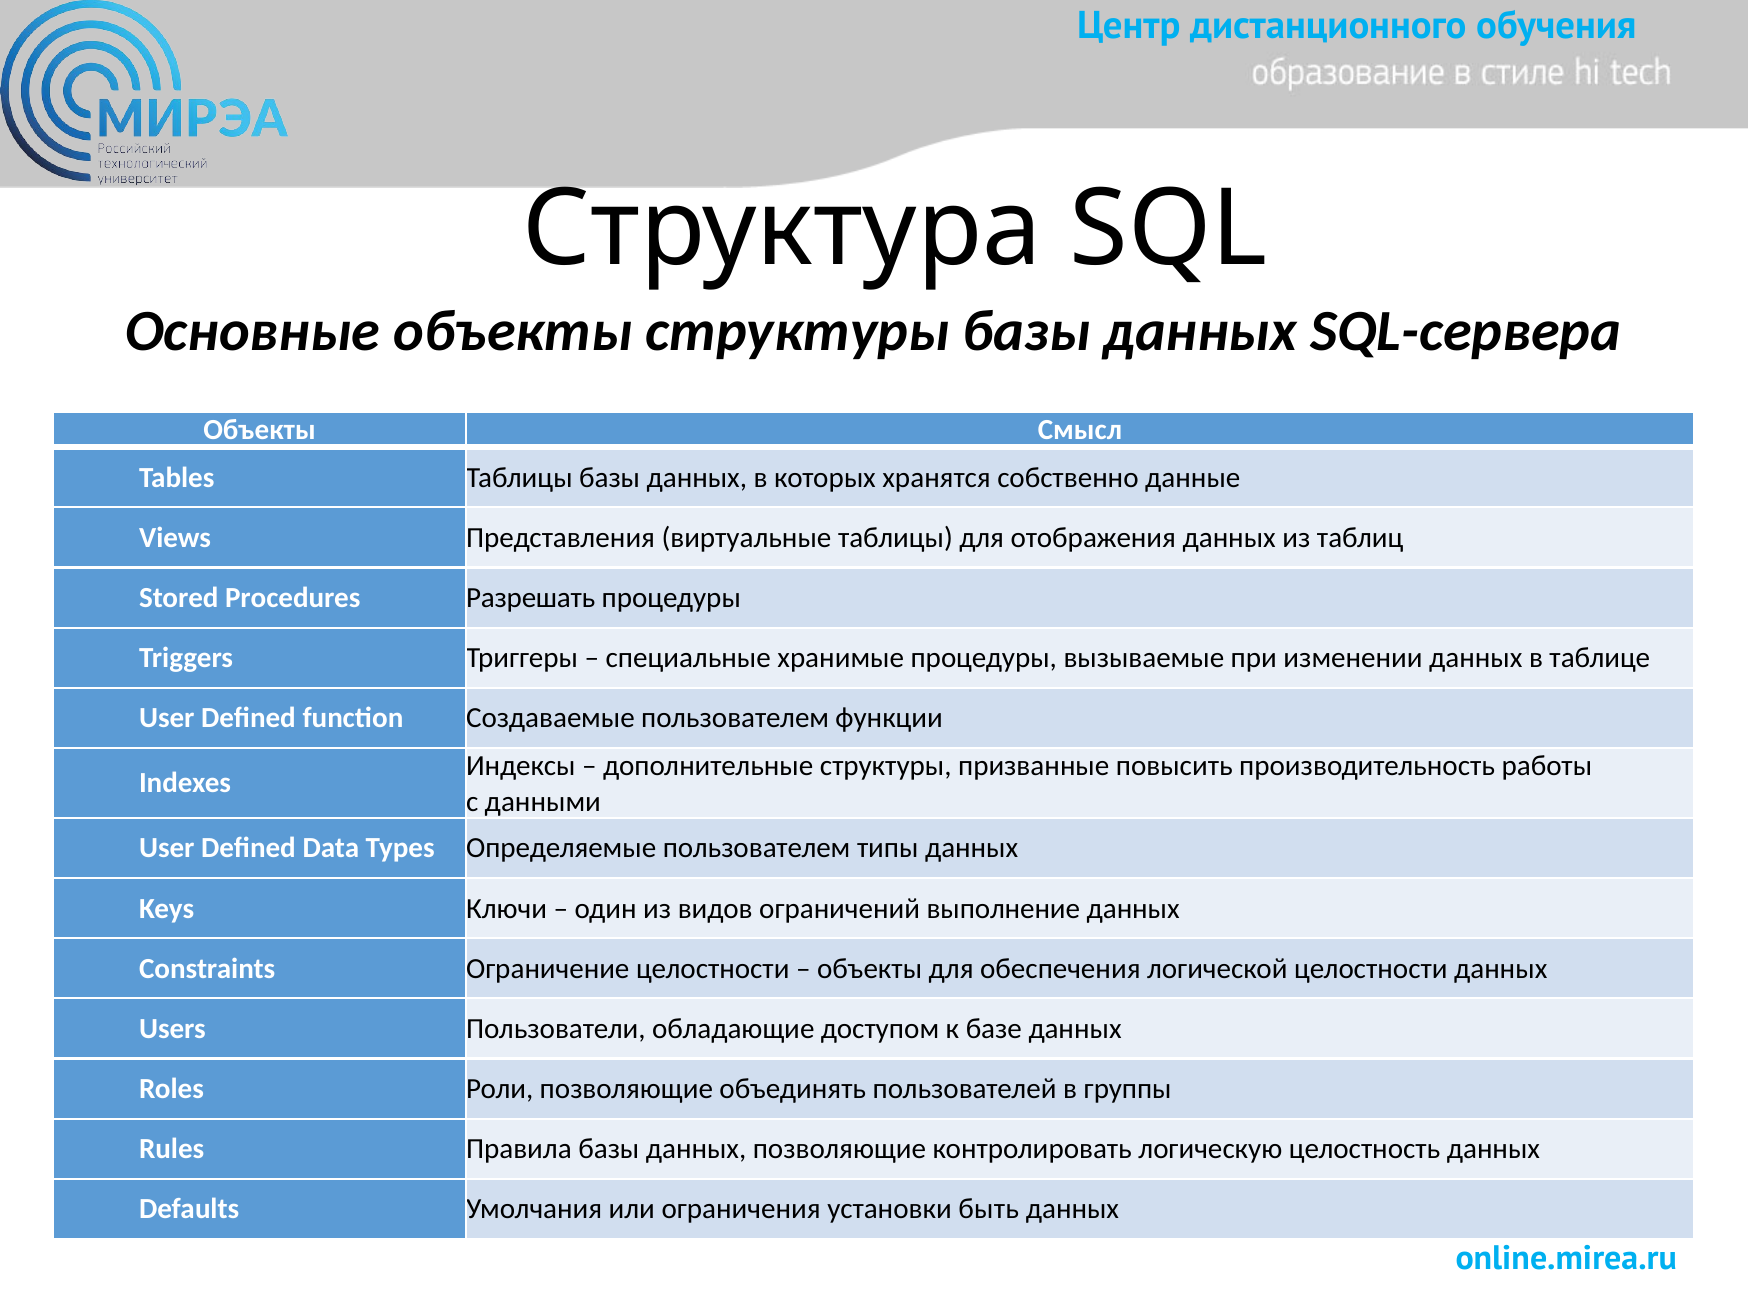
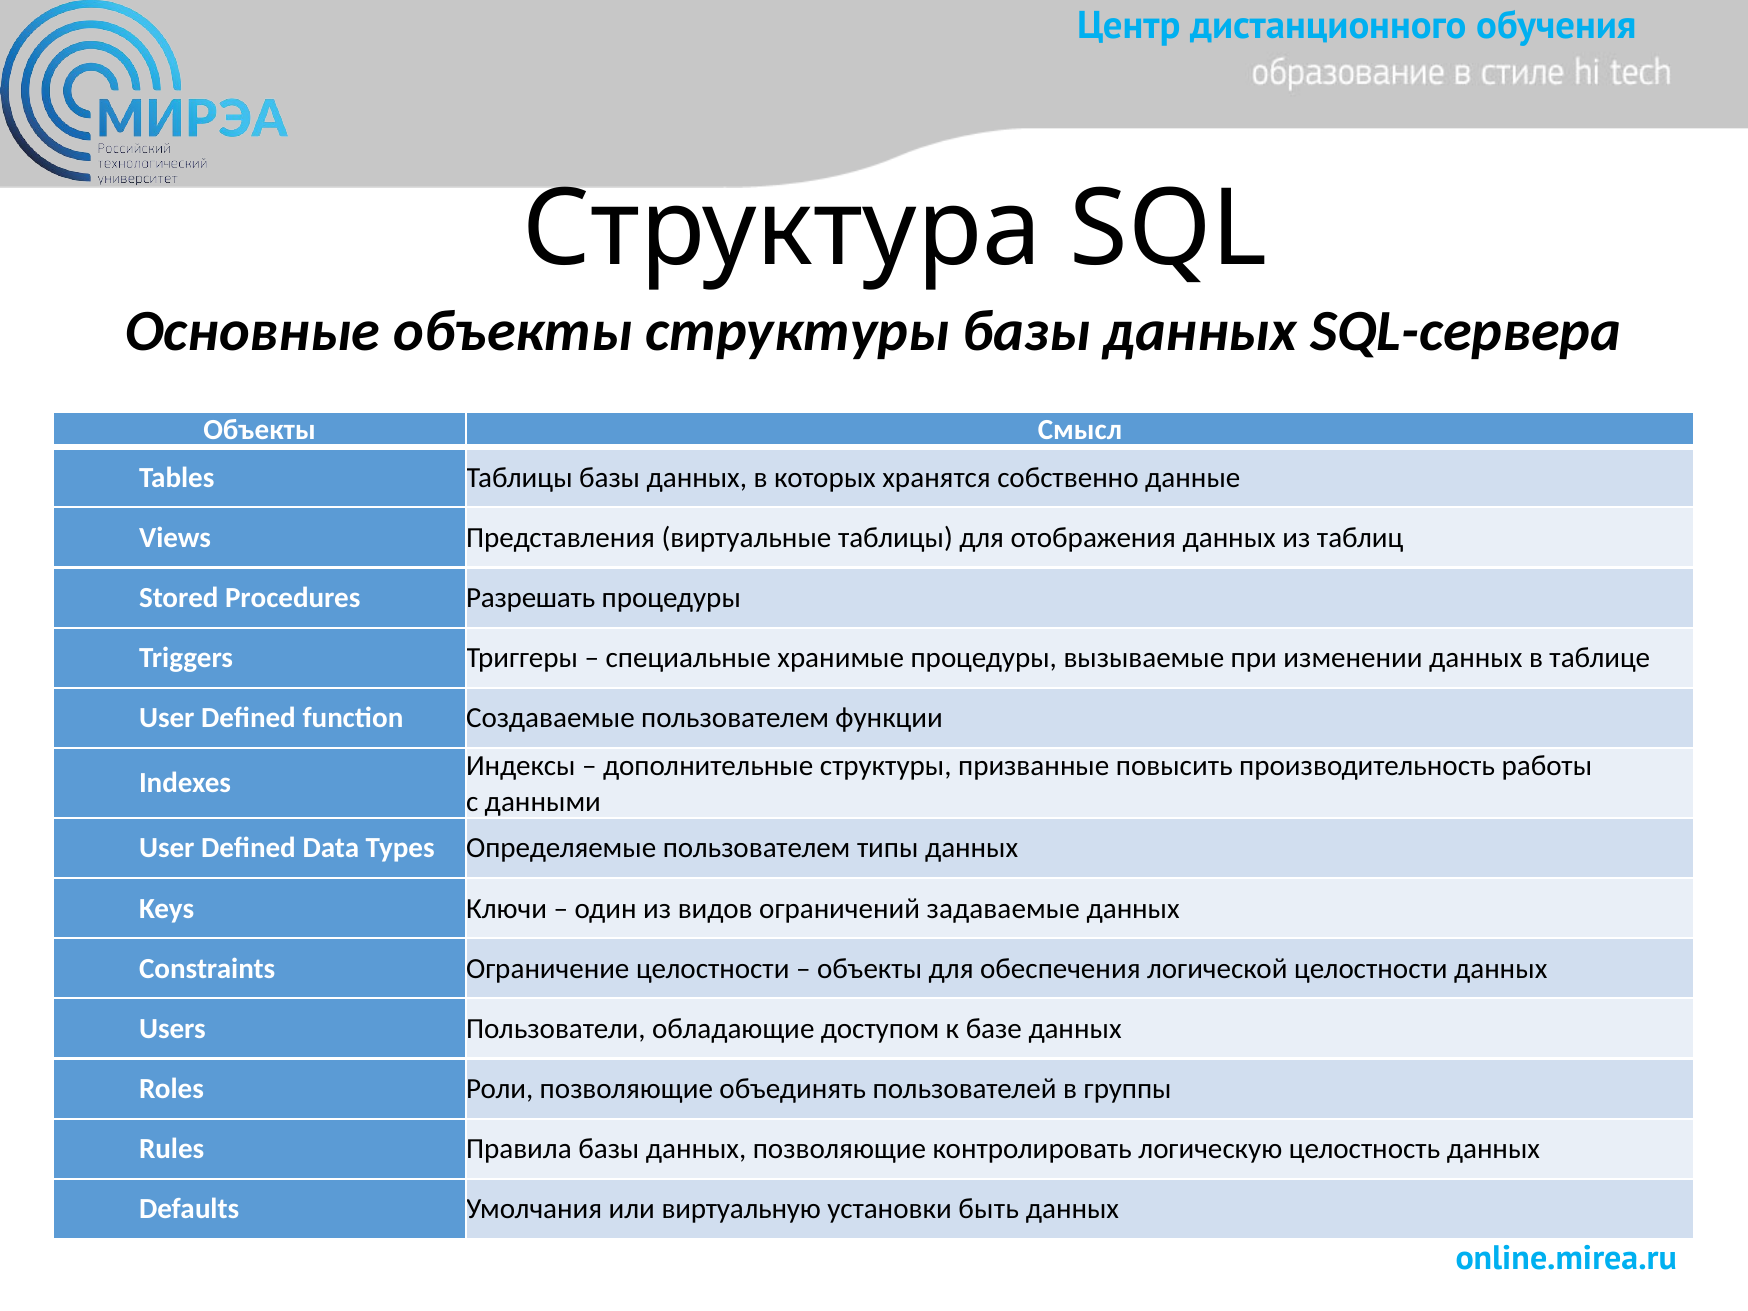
выполнение: выполнение -> задаваемые
ограничения: ограничения -> виртуальную
